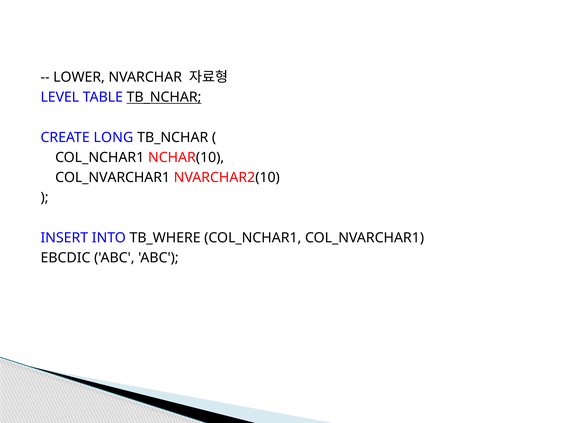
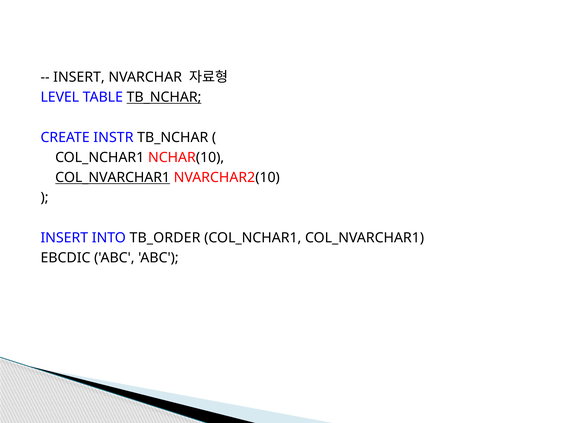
LOWER at (79, 77): LOWER -> INSERT
LONG: LONG -> INSTR
COL_NVARCHAR1 at (113, 178) underline: none -> present
TB_WHERE: TB_WHERE -> TB_ORDER
